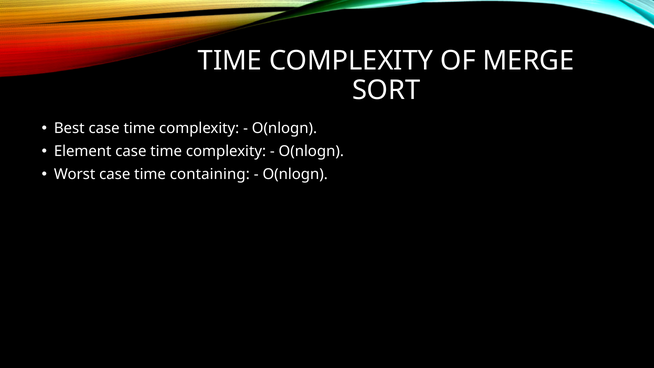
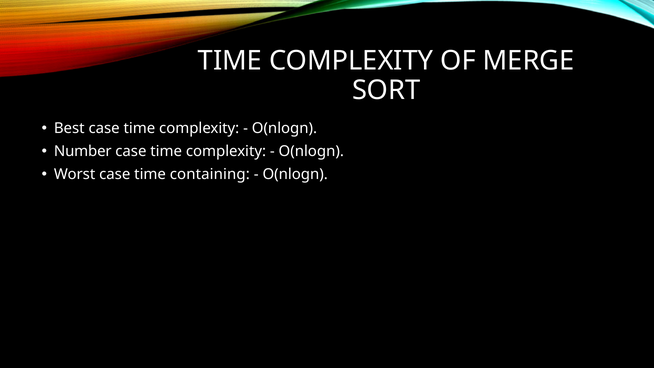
Element: Element -> Number
